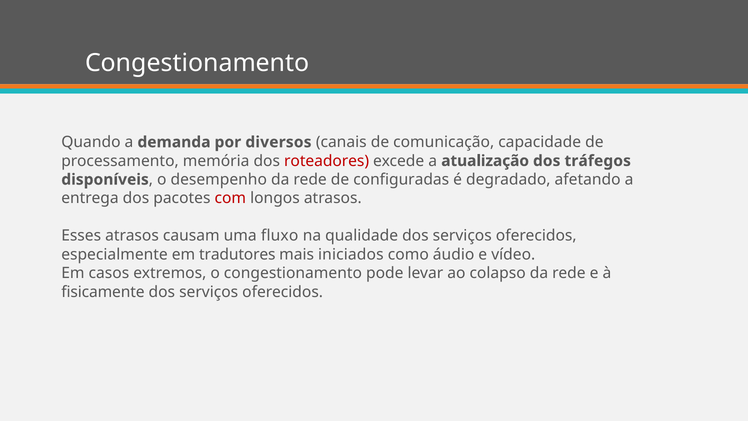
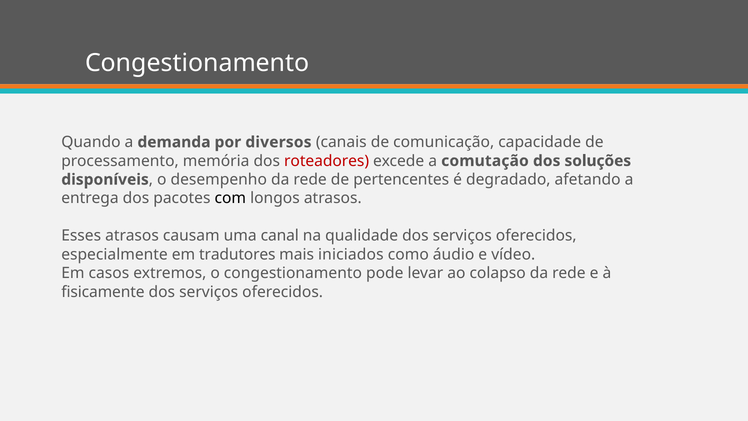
atualização: atualização -> comutação
tráfegos: tráfegos -> soluções
configuradas: configuradas -> pertencentes
com colour: red -> black
fluxo: fluxo -> canal
